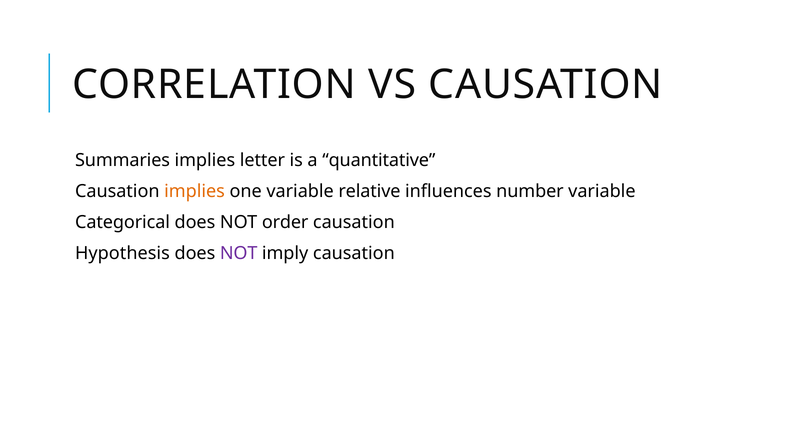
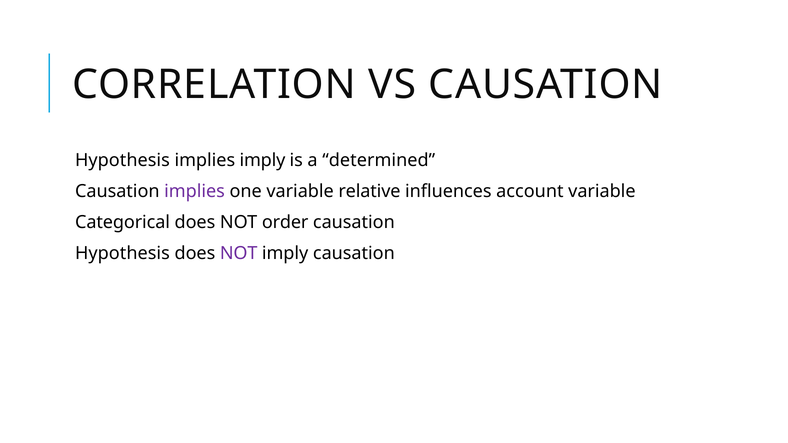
Summaries at (123, 160): Summaries -> Hypothesis
implies letter: letter -> imply
quantitative: quantitative -> determined
implies at (195, 191) colour: orange -> purple
number: number -> account
